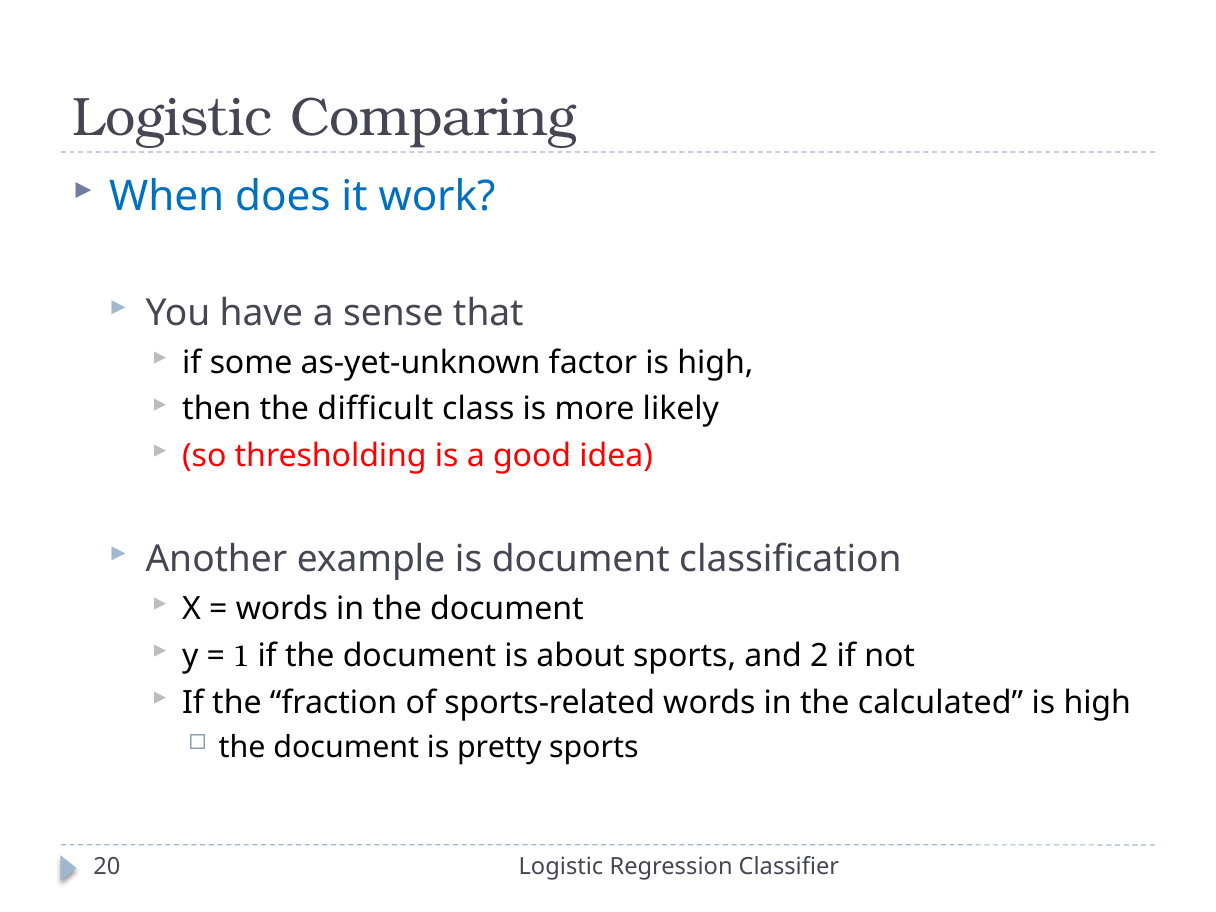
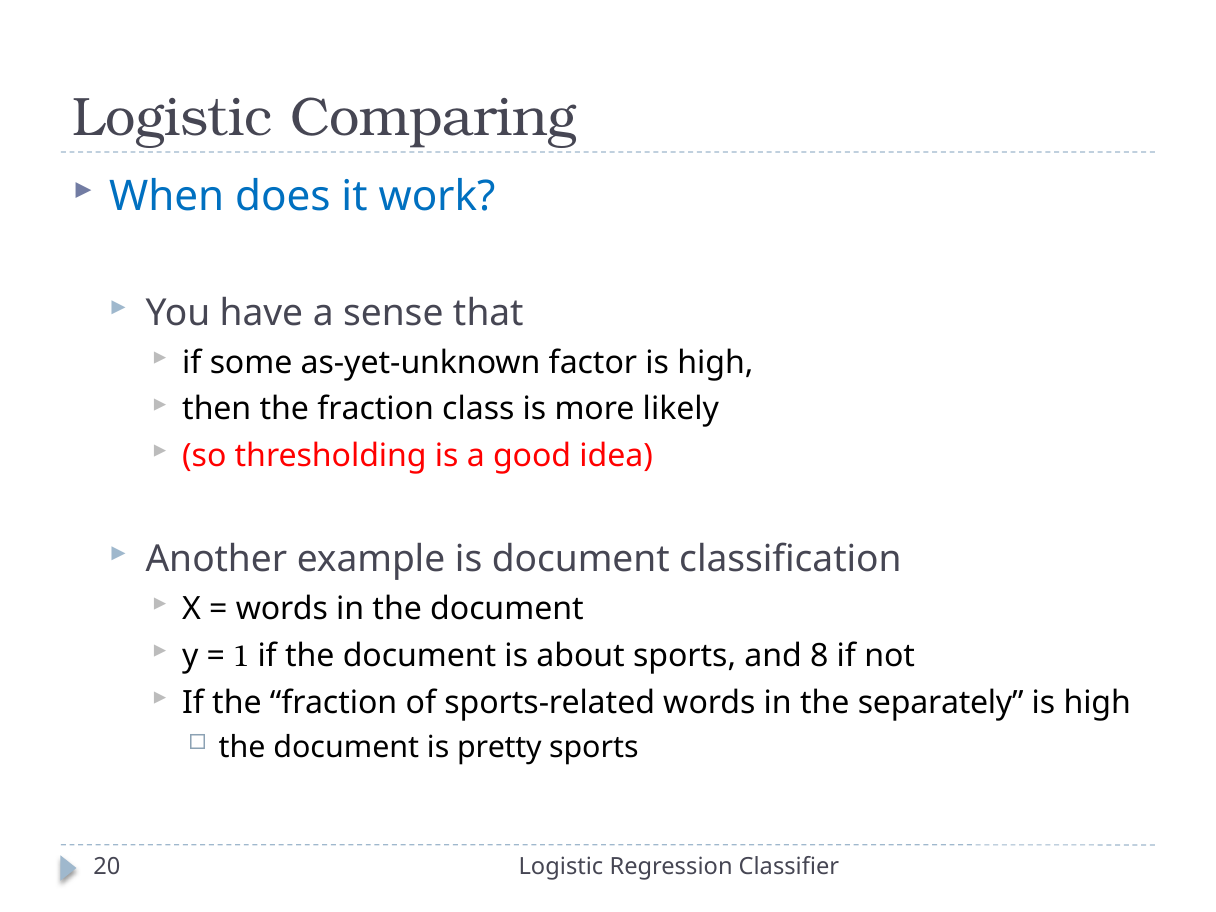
then the difficult: difficult -> fraction
2: 2 -> 8
calculated: calculated -> separately
